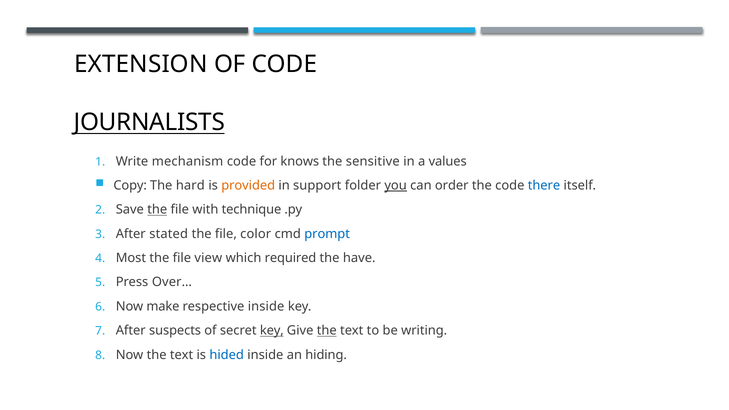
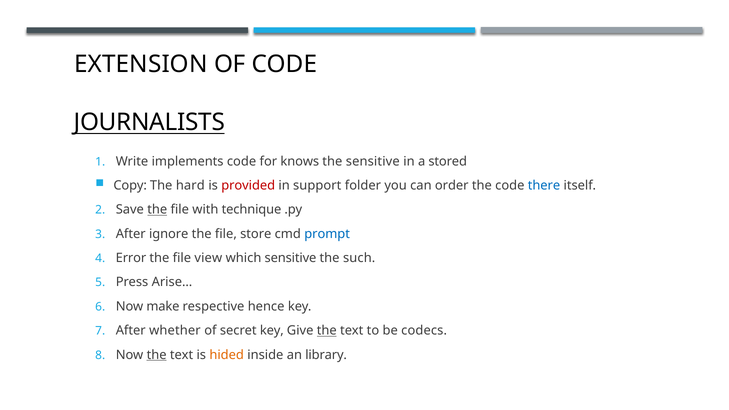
mechanism: mechanism -> implements
values: values -> stored
provided colour: orange -> red
you underline: present -> none
stated: stated -> ignore
color: color -> store
Most: Most -> Error
which required: required -> sensitive
have: have -> such
Over…: Over… -> Arise…
respective inside: inside -> hence
suspects: suspects -> whether
key at (272, 331) underline: present -> none
writing: writing -> codecs
the at (157, 355) underline: none -> present
hided colour: blue -> orange
hiding: hiding -> library
